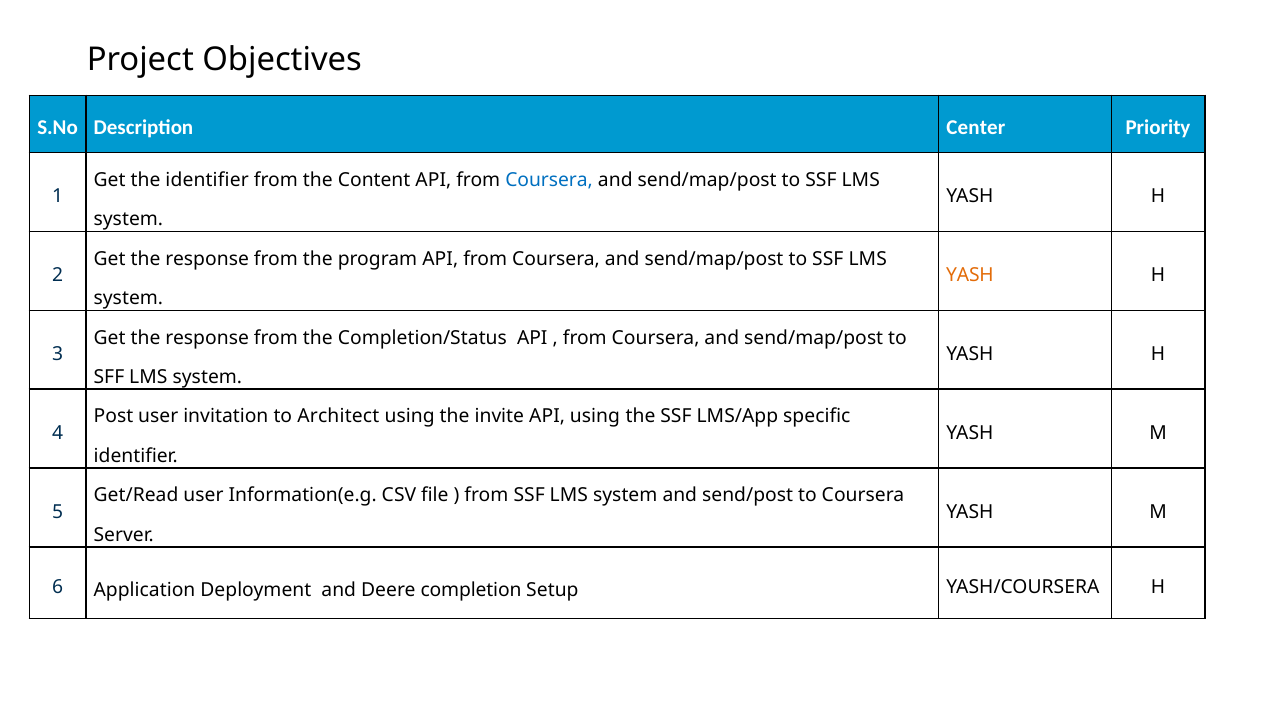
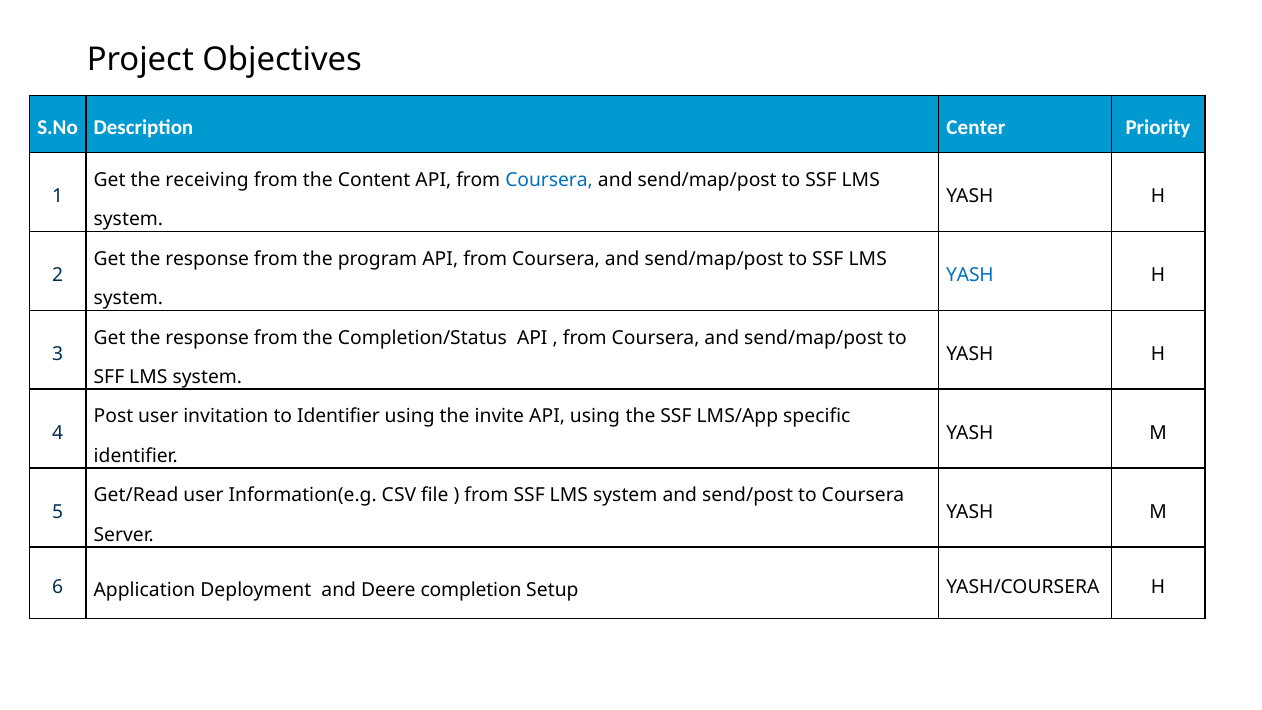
the identifier: identifier -> receiving
YASH at (970, 275) colour: orange -> blue
to Architect: Architect -> Identifier
